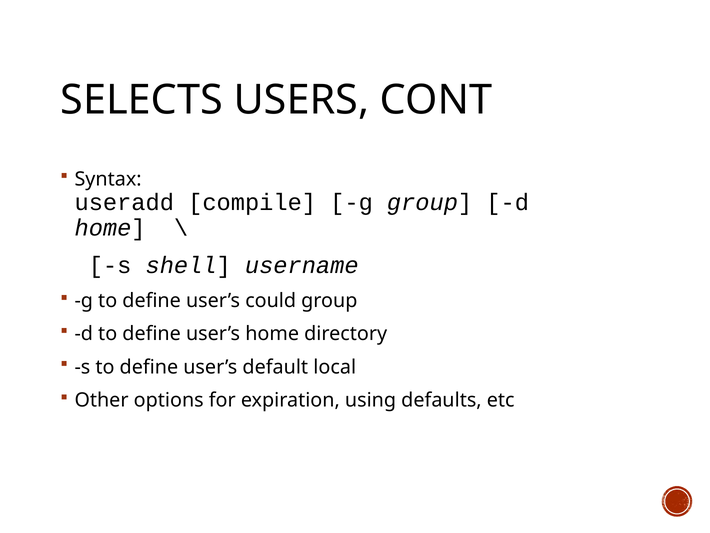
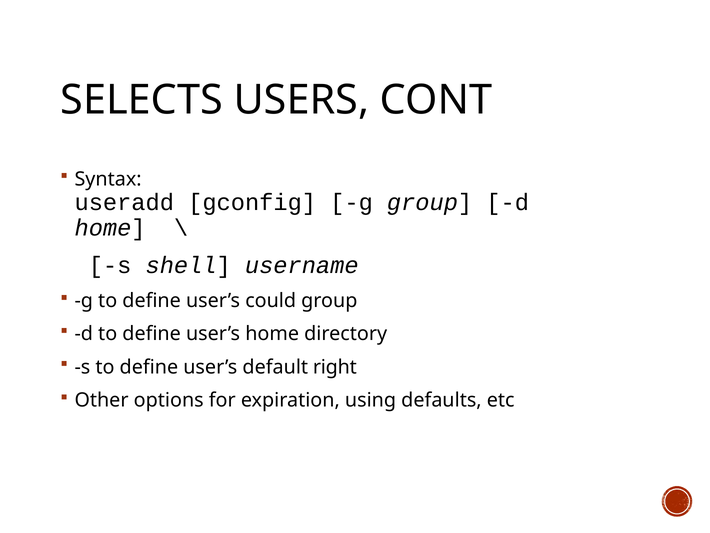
compile: compile -> gconfig
local: local -> right
